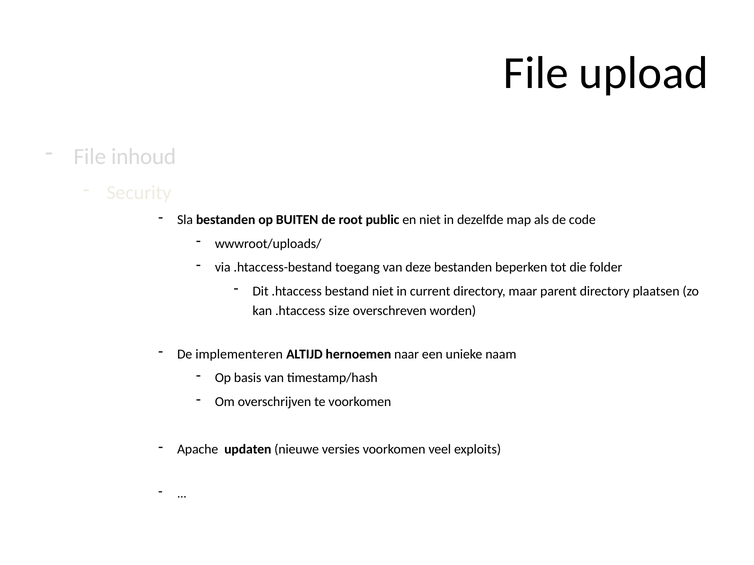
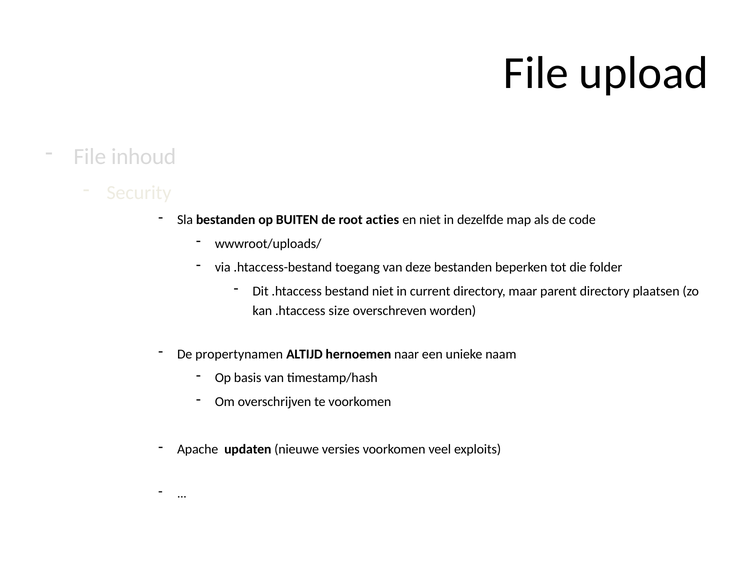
public: public -> acties
implementeren: implementeren -> propertynamen
